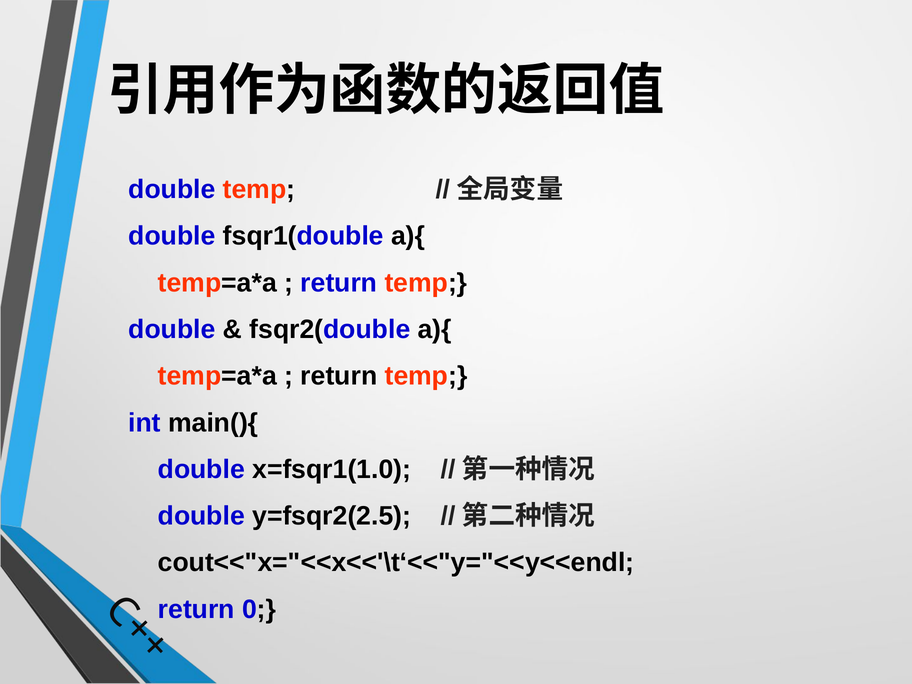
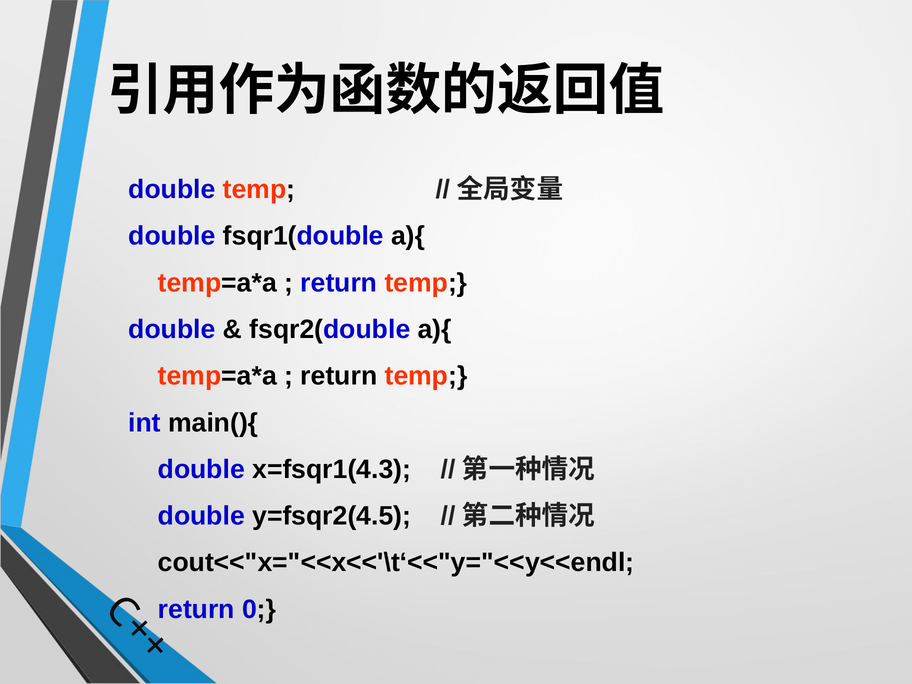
x=fsqr1(1.0: x=fsqr1(1.0 -> x=fsqr1(4.3
y=fsqr2(2.5: y=fsqr2(2.5 -> y=fsqr2(4.5
